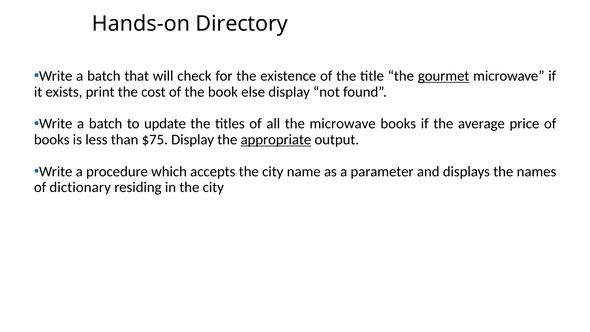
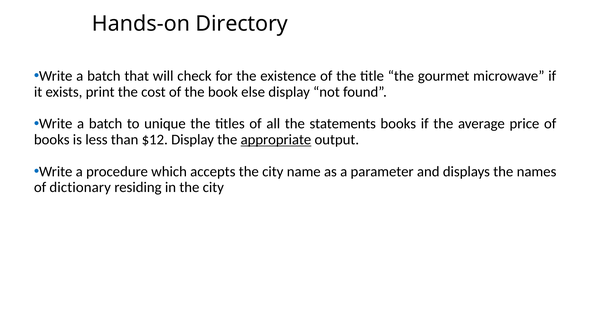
gourmet underline: present -> none
update: update -> unique
the microwave: microwave -> statements
$75: $75 -> $12
